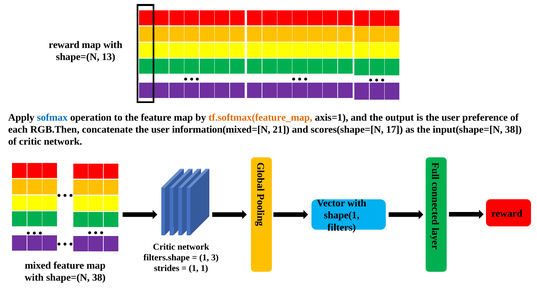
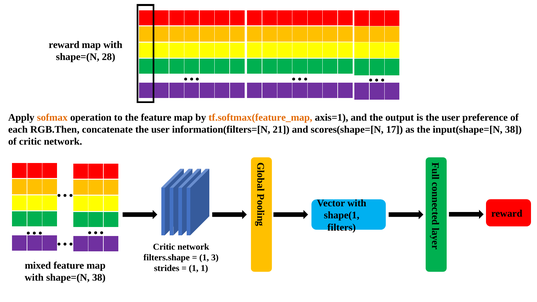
13: 13 -> 28
sofmax colour: blue -> orange
information(mixed=[N: information(mixed=[N -> information(filters=[N
